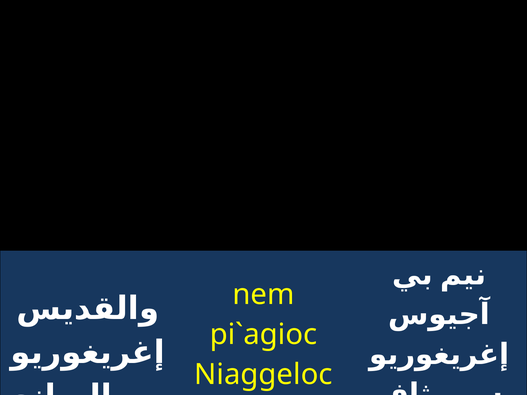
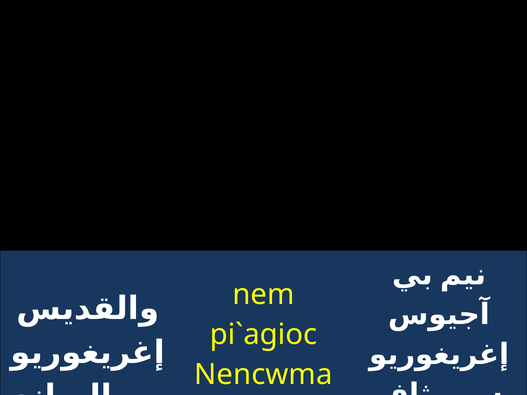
Niaggeloc: Niaggeloc -> Nencwma
